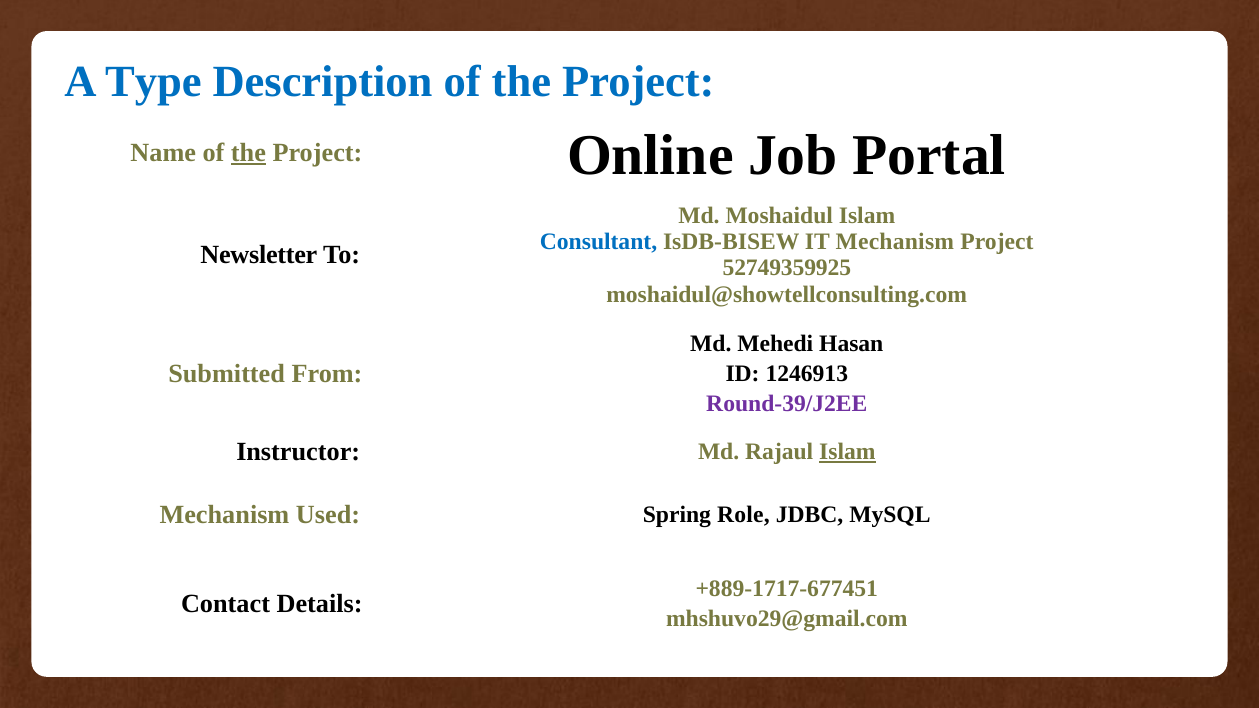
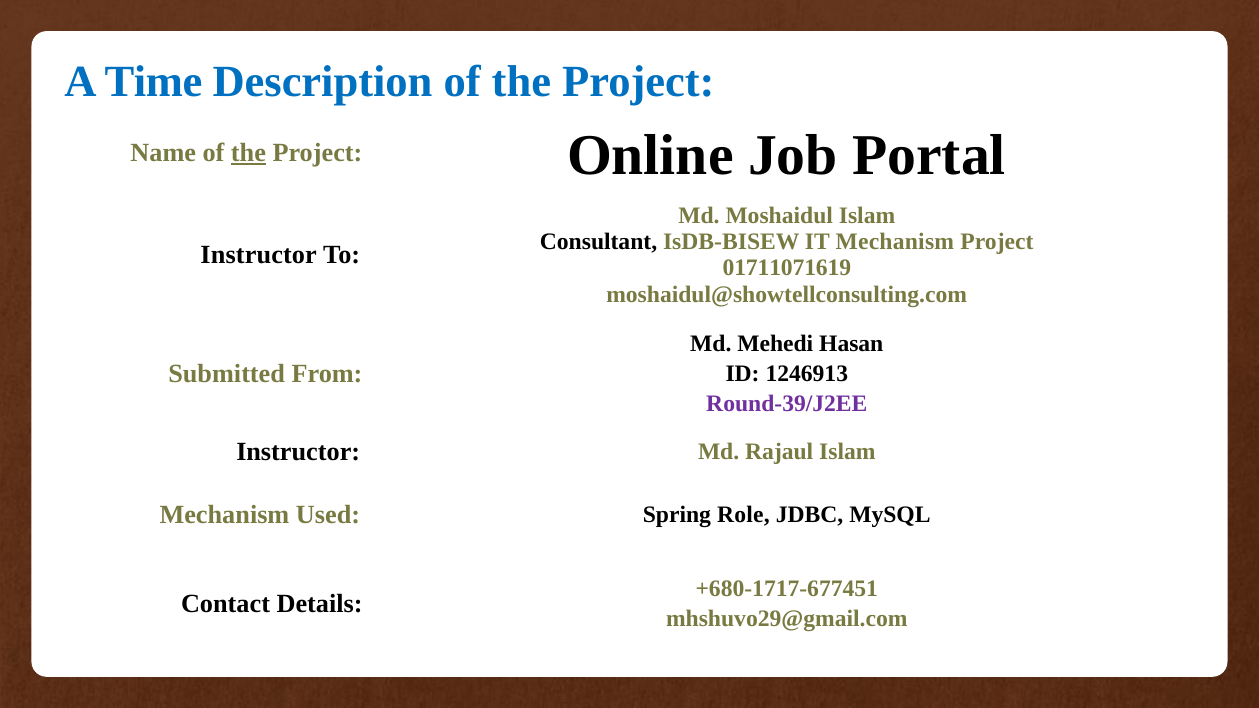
Type: Type -> Time
Consultant colour: blue -> black
Newsletter at (259, 255): Newsletter -> Instructor
52749359925: 52749359925 -> 01711071619
Islam at (847, 452) underline: present -> none
+889-1717-677451: +889-1717-677451 -> +680-1717-677451
